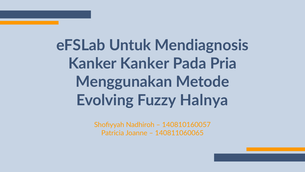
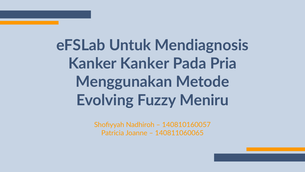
Halnya: Halnya -> Meniru
